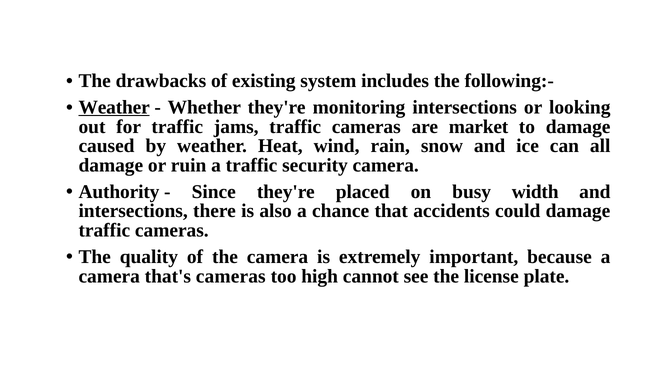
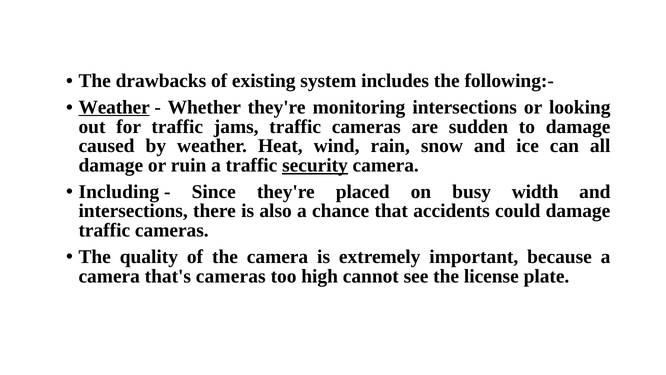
market: market -> sudden
security underline: none -> present
Authority: Authority -> Including
